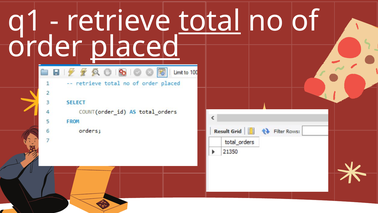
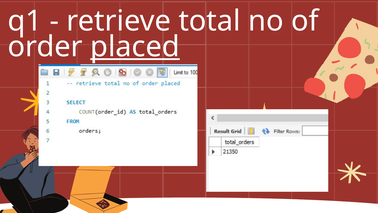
total underline: present -> none
